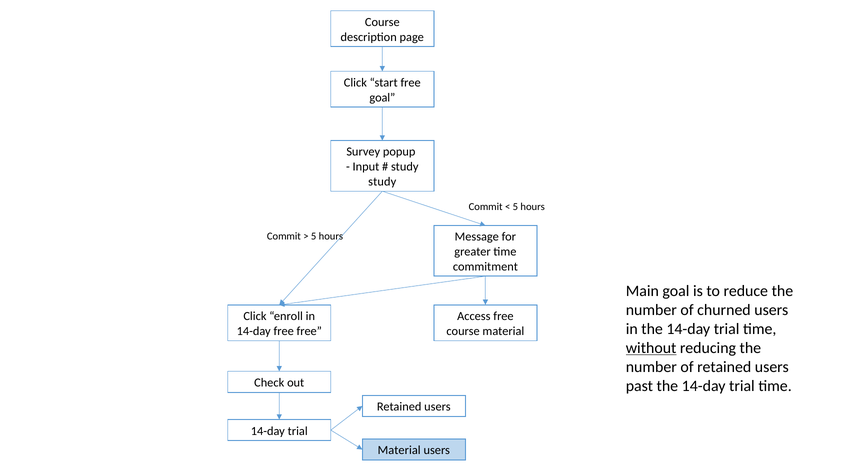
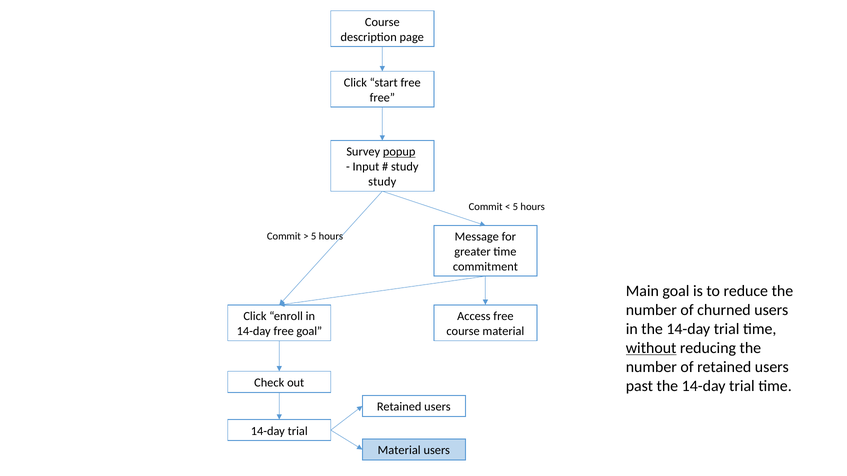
goal at (382, 98): goal -> free
popup underline: none -> present
free free: free -> goal
